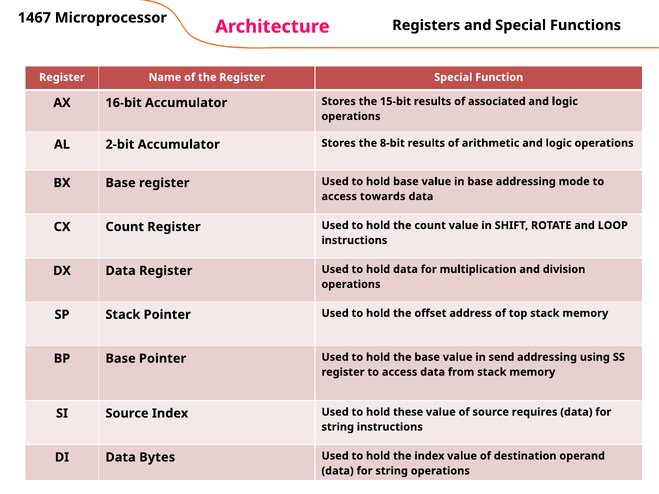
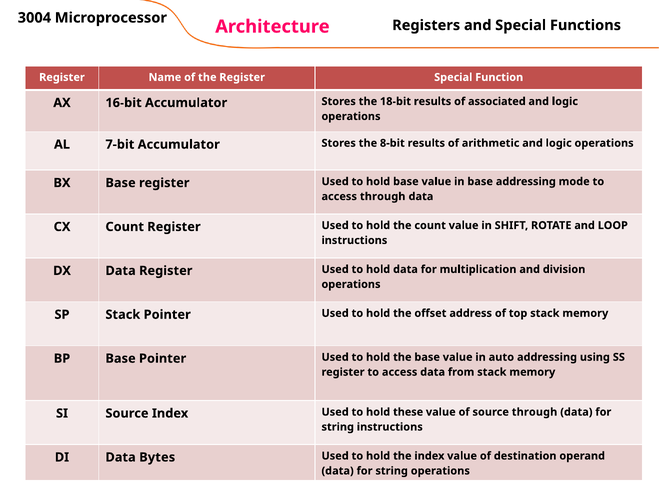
1467: 1467 -> 3004
15-bit: 15-bit -> 18-bit
2-bit: 2-bit -> 7-bit
access towards: towards -> through
send: send -> auto
source requires: requires -> through
